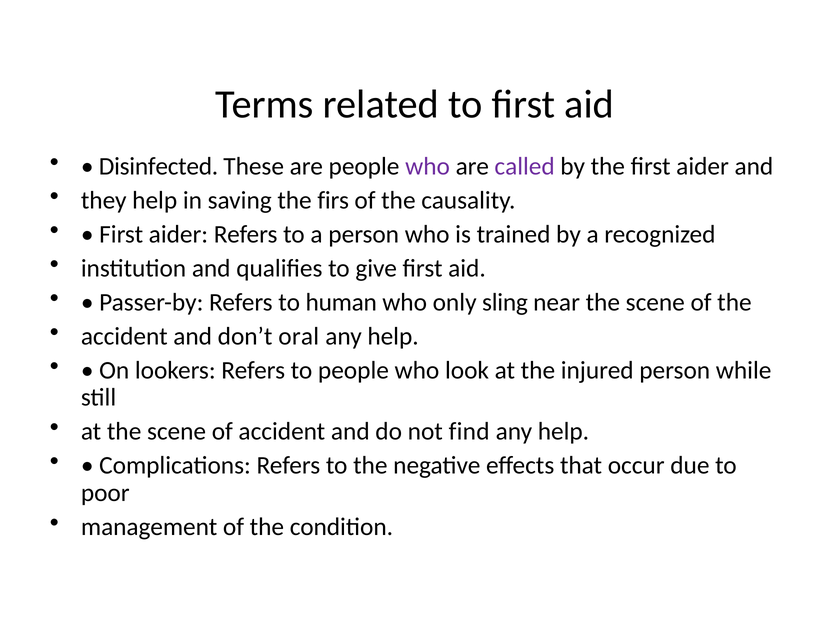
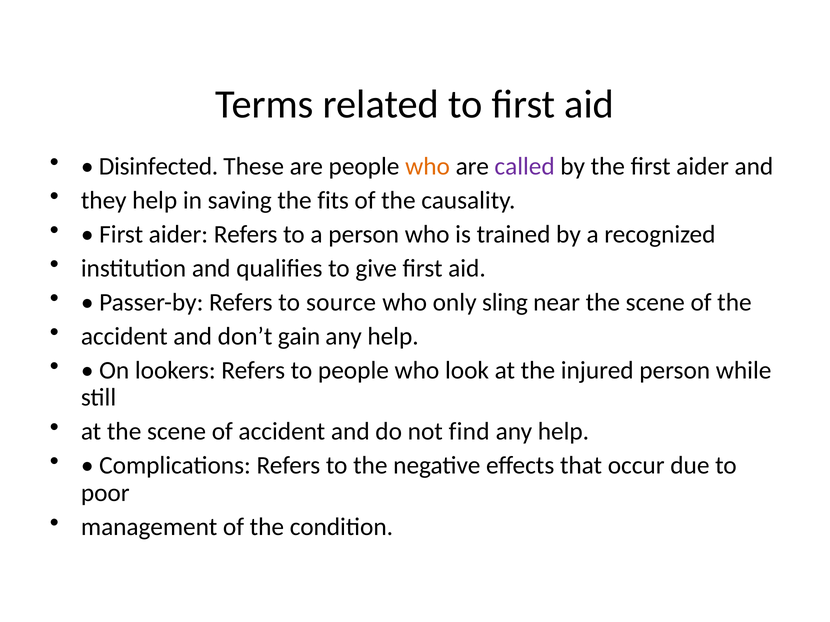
who at (428, 166) colour: purple -> orange
firs: firs -> fits
human: human -> source
oral: oral -> gain
